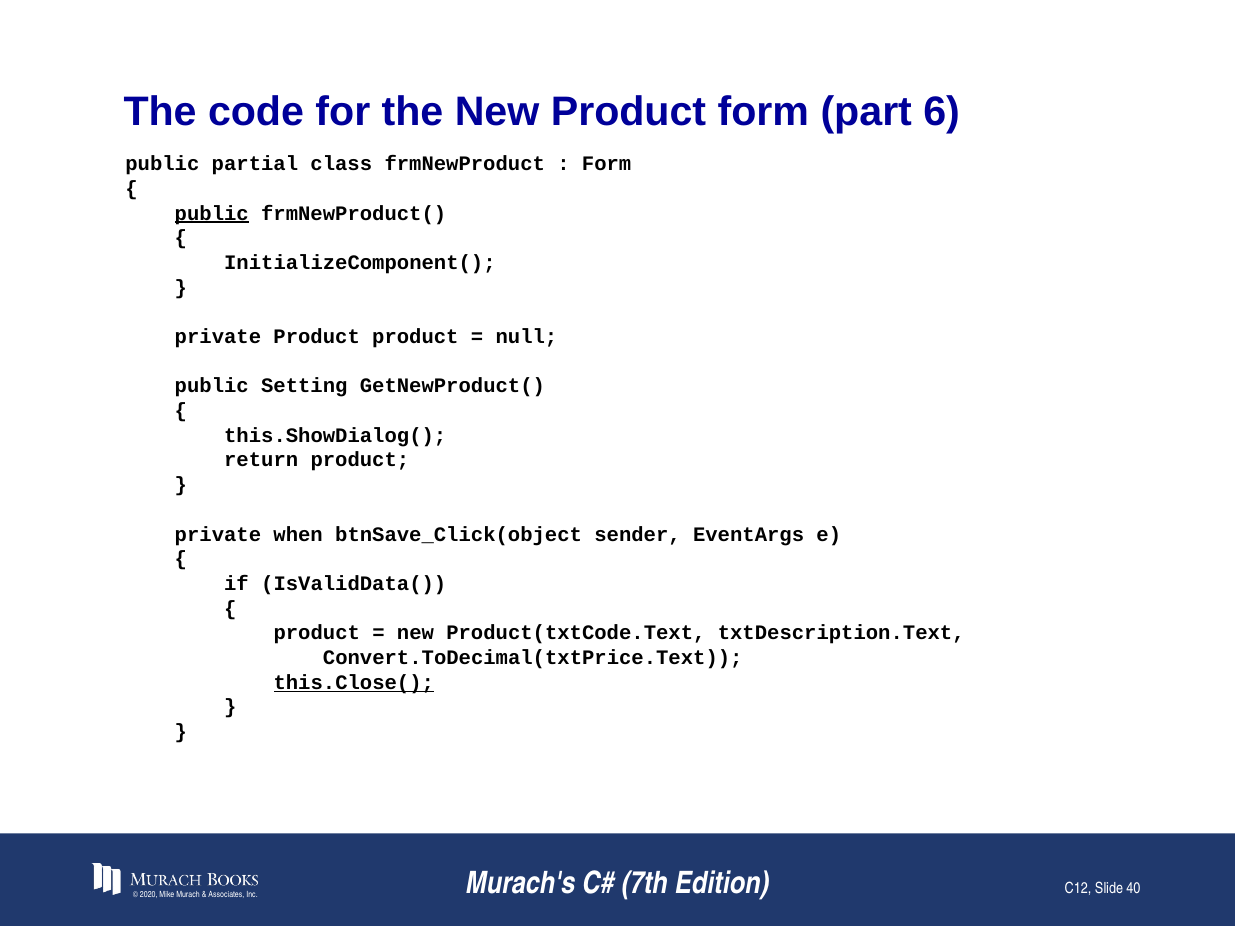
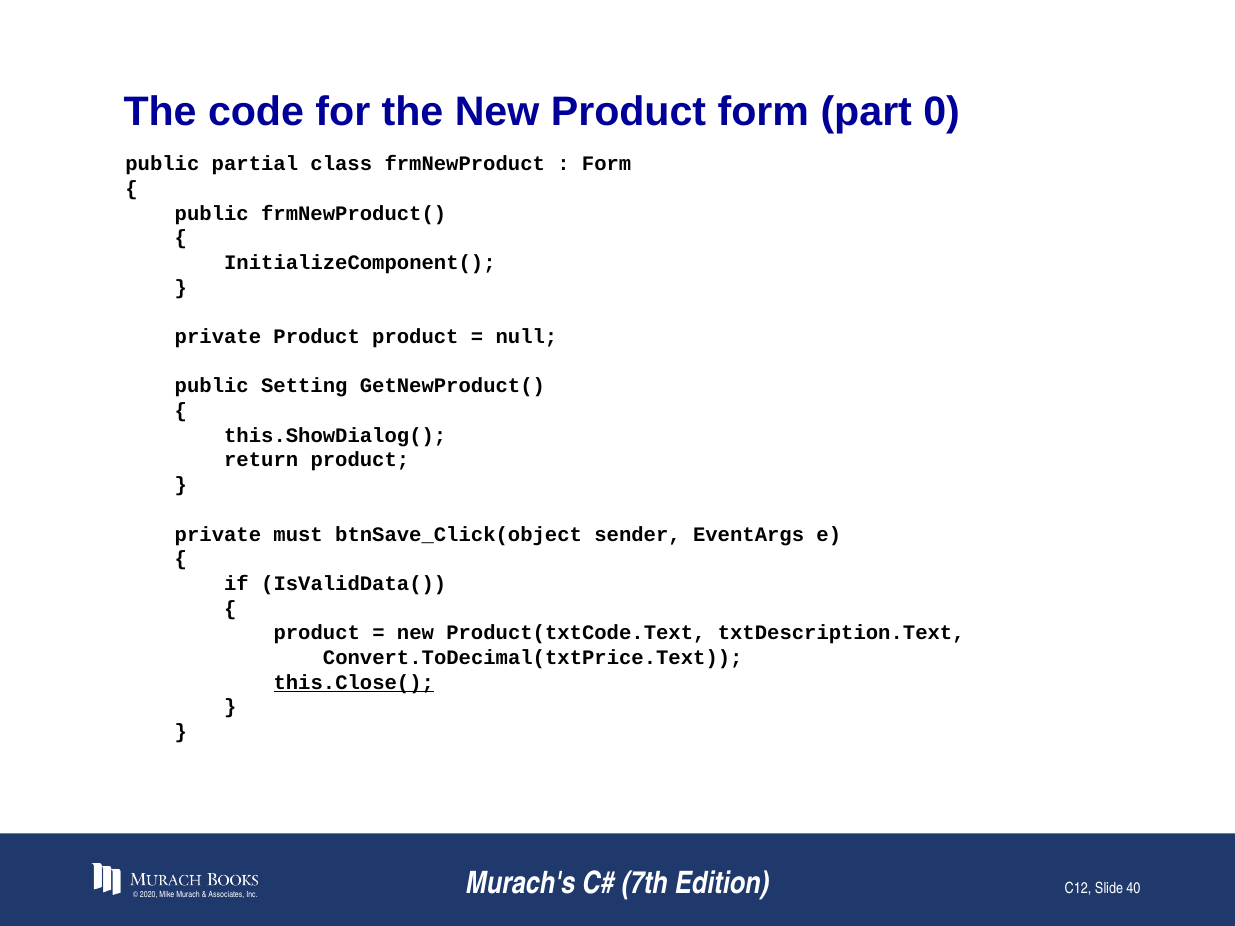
6: 6 -> 0
public at (212, 213) underline: present -> none
when: when -> must
